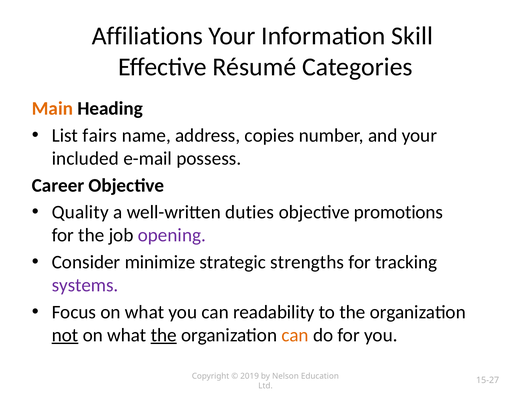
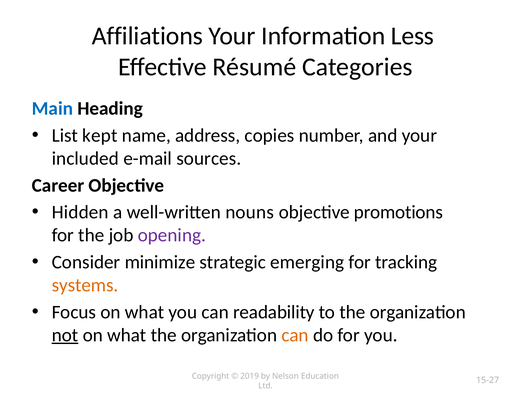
Skill: Skill -> Less
Main colour: orange -> blue
fairs: fairs -> kept
possess: possess -> sources
Quality: Quality -> Hidden
duties: duties -> nouns
strengths: strengths -> emerging
systems colour: purple -> orange
the at (164, 335) underline: present -> none
